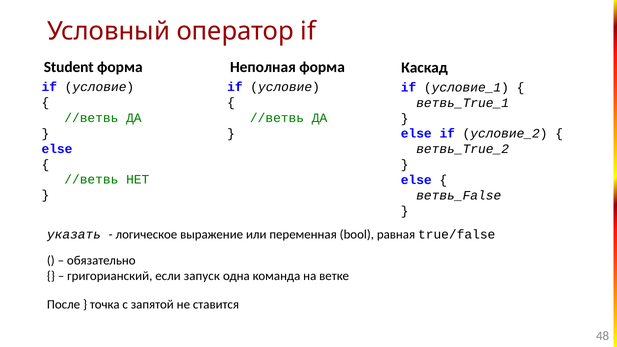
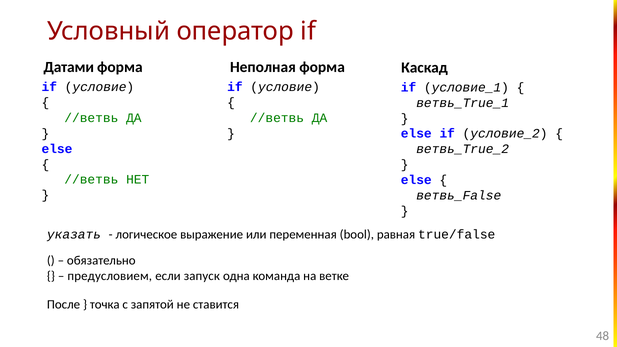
Student: Student -> Датами
григорианский: григорианский -> предусловием
